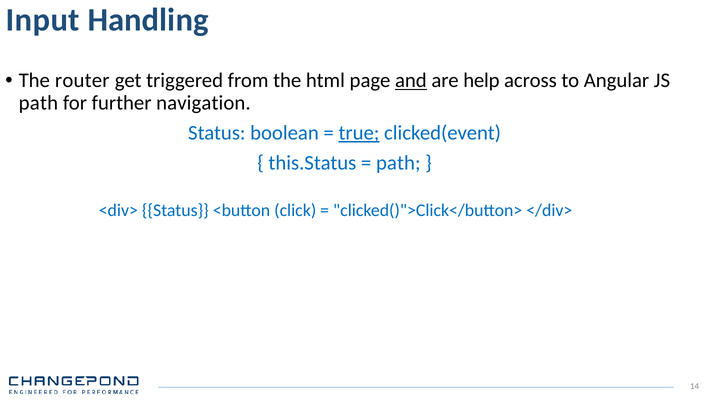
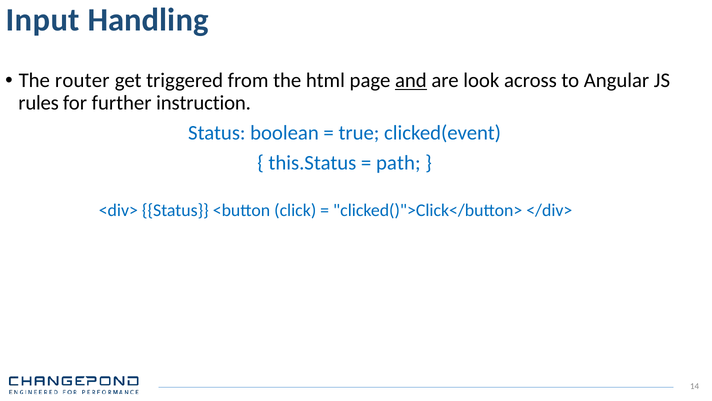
help: help -> look
path at (38, 103): path -> rules
navigation: navigation -> instruction
true underline: present -> none
